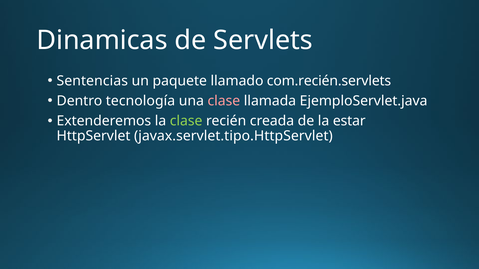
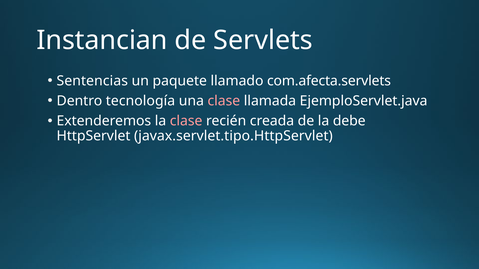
Dinamicas: Dinamicas -> Instancian
com.recién.servlets: com.recién.servlets -> com.afecta.servlets
clase at (186, 121) colour: light green -> pink
estar: estar -> debe
